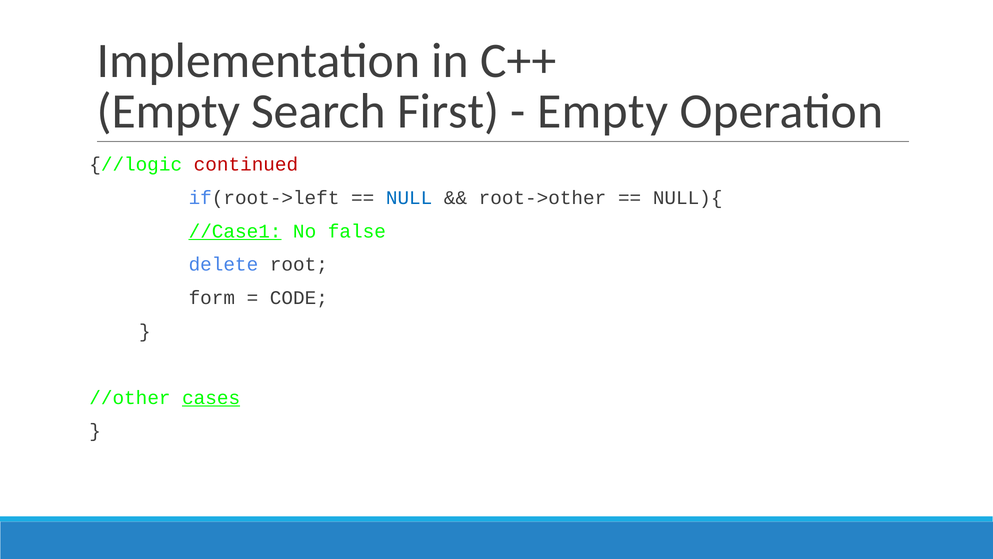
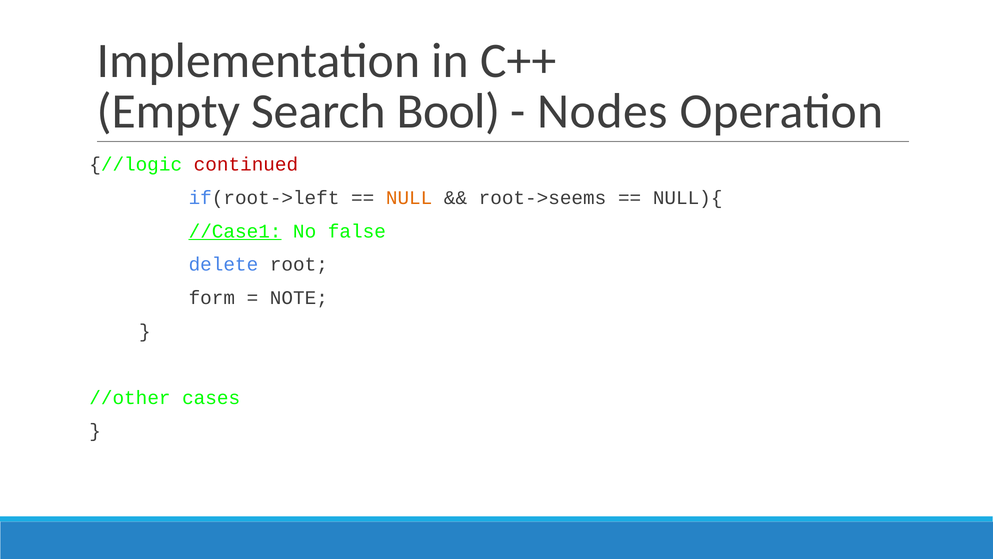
First: First -> Bool
Empty at (603, 111): Empty -> Nodes
NULL colour: blue -> orange
root->other: root->other -> root->seems
CODE: CODE -> NOTE
cases underline: present -> none
